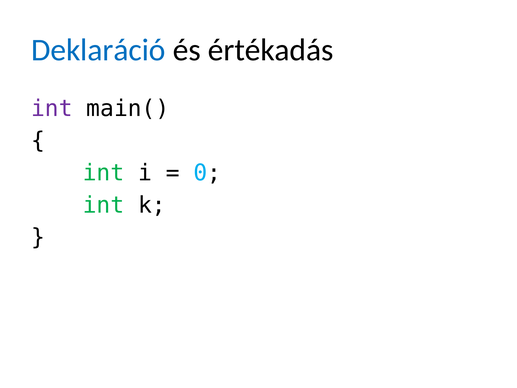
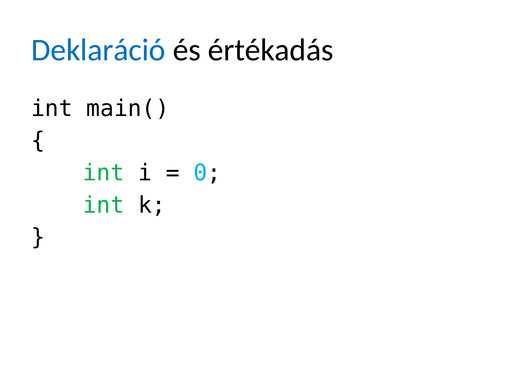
int at (52, 108) colour: purple -> black
